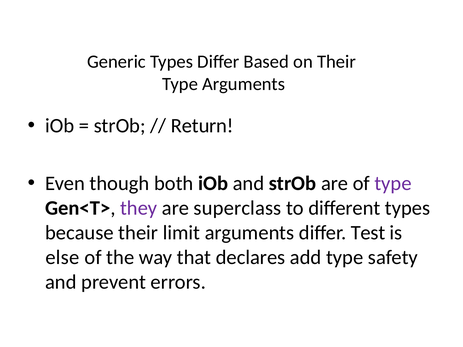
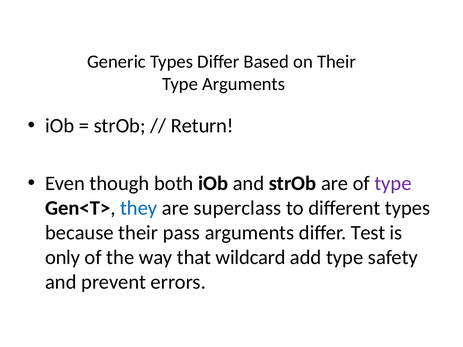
they colour: purple -> blue
limit: limit -> pass
else: else -> only
declares: declares -> wildcard
